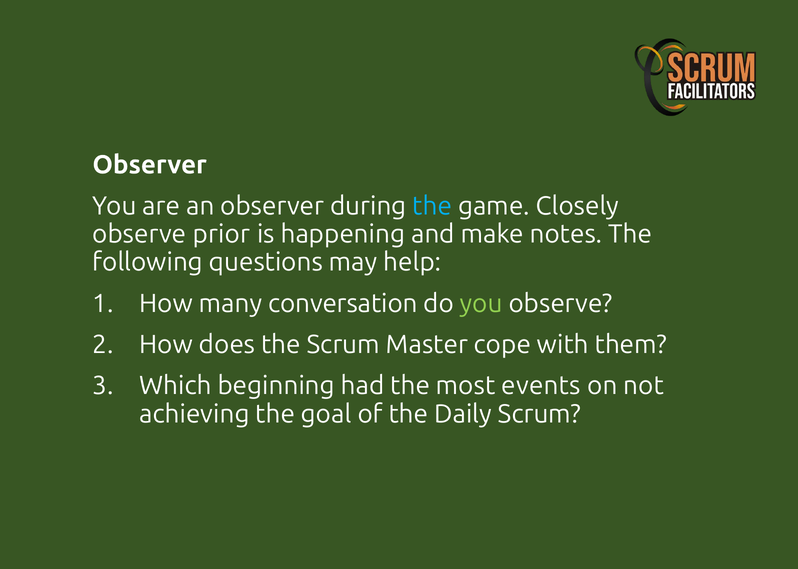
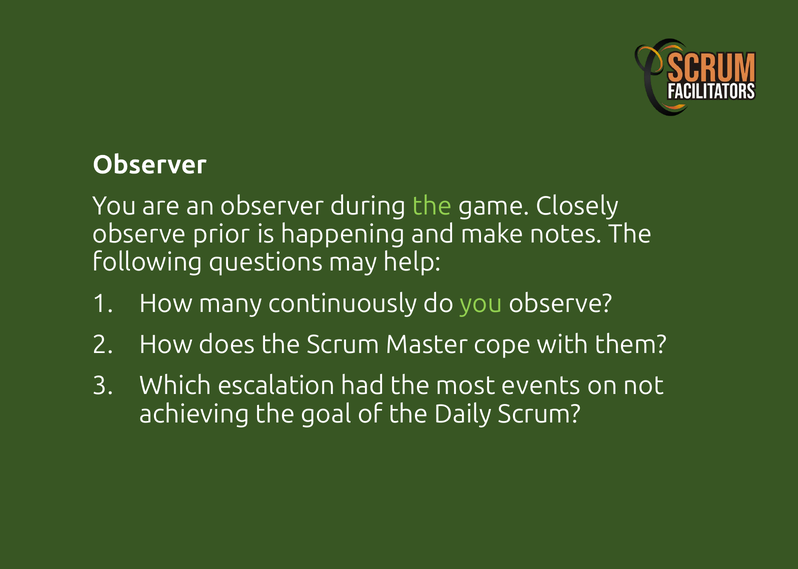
the at (432, 206) colour: light blue -> light green
conversation: conversation -> continuously
beginning: beginning -> escalation
